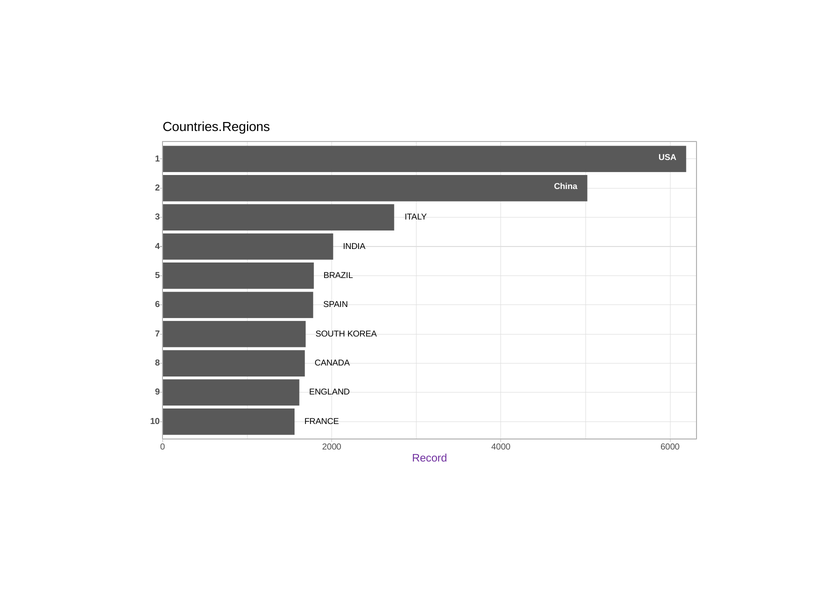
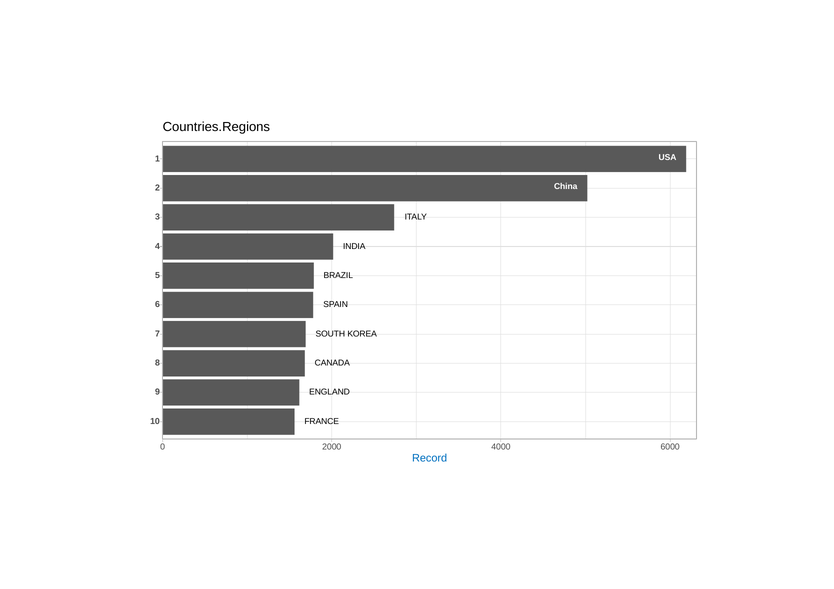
Record colour: purple -> blue
